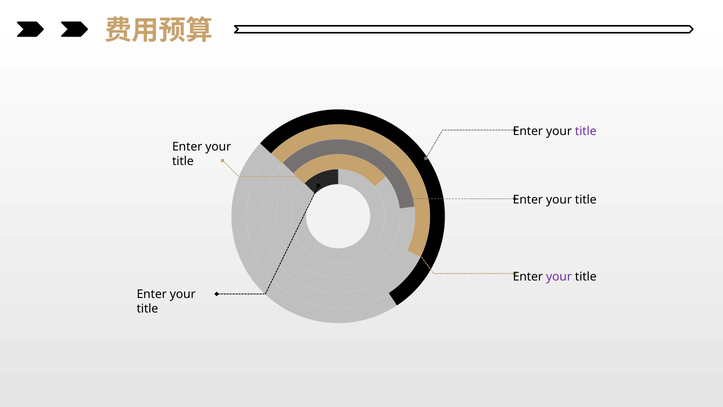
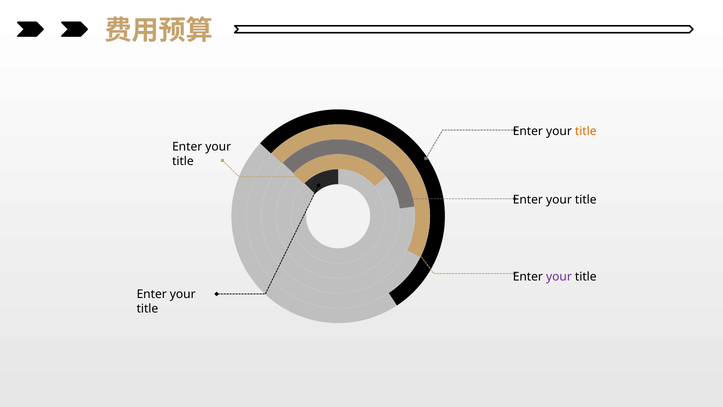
title at (586, 131) colour: purple -> orange
